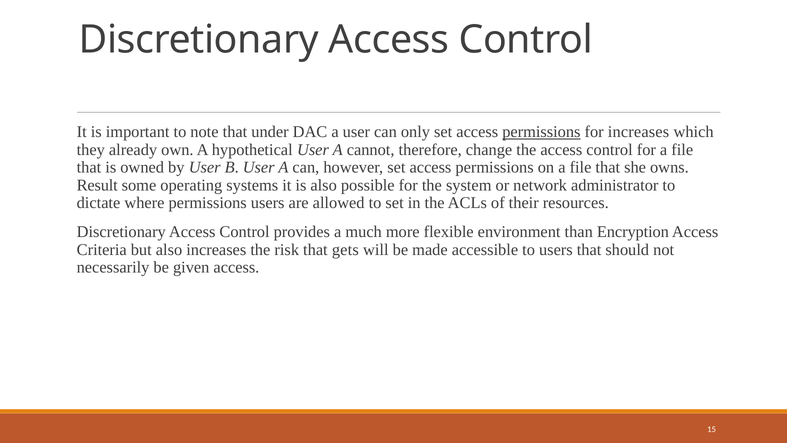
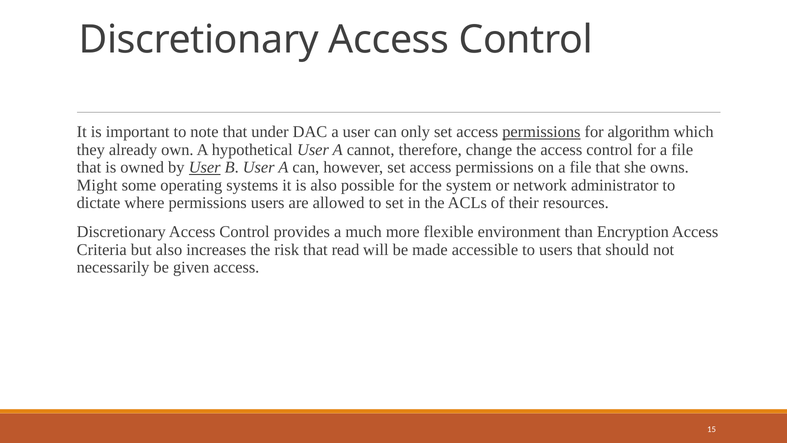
for increases: increases -> algorithm
User at (205, 167) underline: none -> present
Result: Result -> Might
gets: gets -> read
